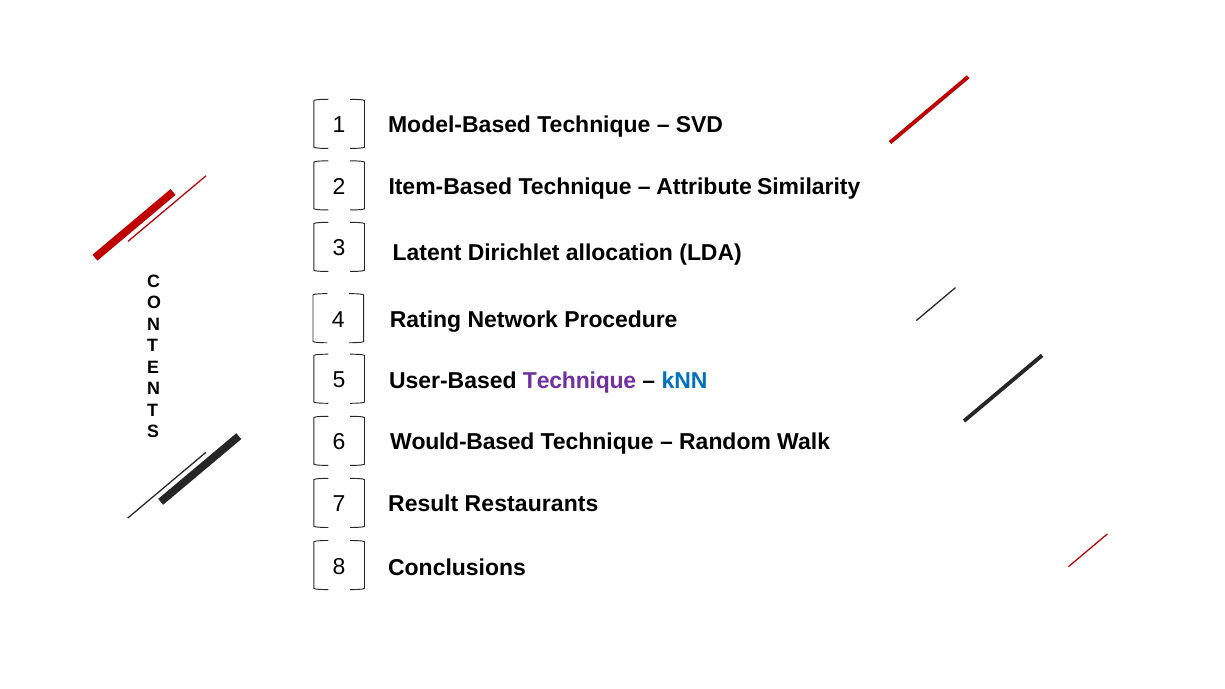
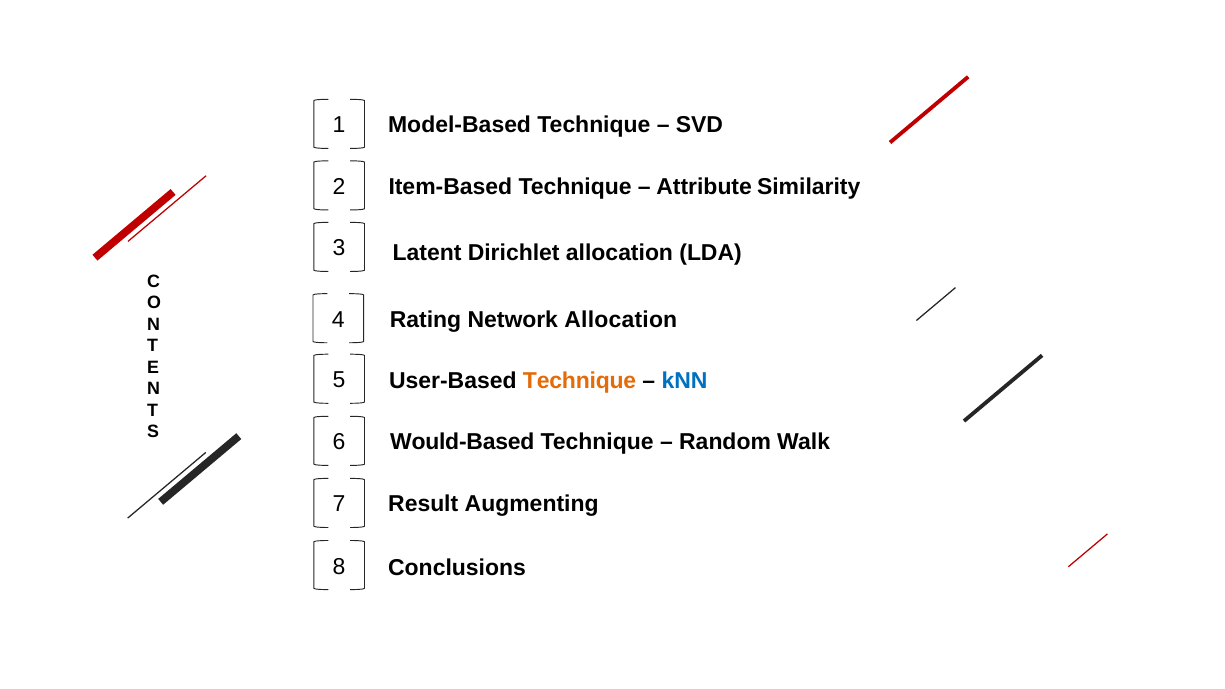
Network Procedure: Procedure -> Allocation
Technique at (580, 381) colour: purple -> orange
Restaurants: Restaurants -> Augmenting
